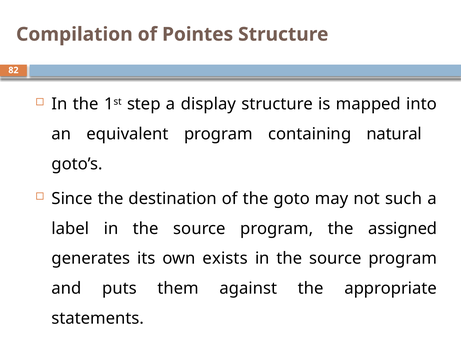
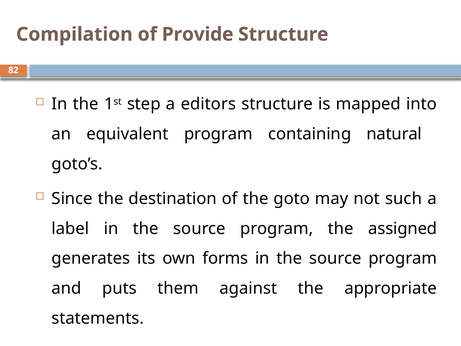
Pointes: Pointes -> Provide
display: display -> editors
exists: exists -> forms
